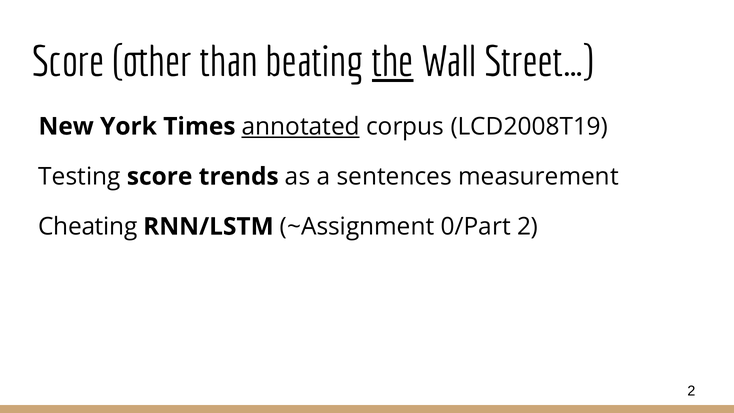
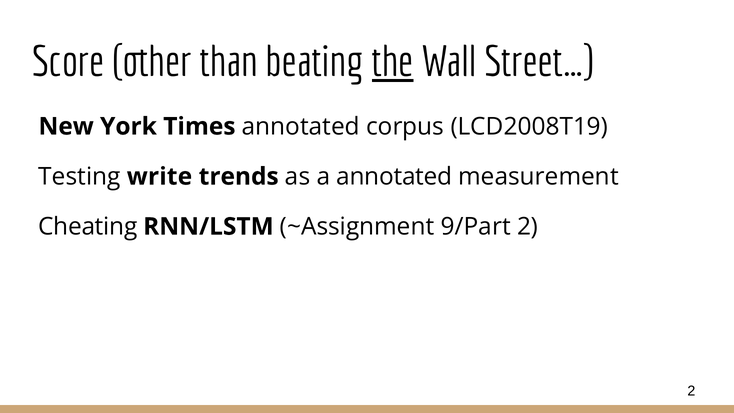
annotated at (301, 126) underline: present -> none
Testing score: score -> write
a sentences: sentences -> annotated
0/Part: 0/Part -> 9/Part
